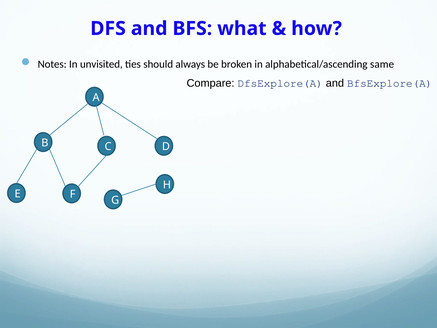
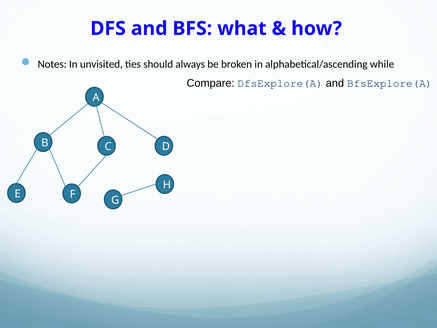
same: same -> while
